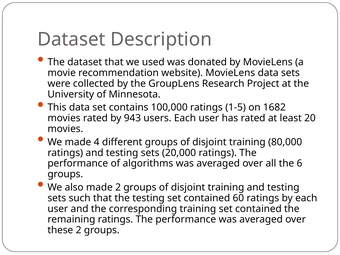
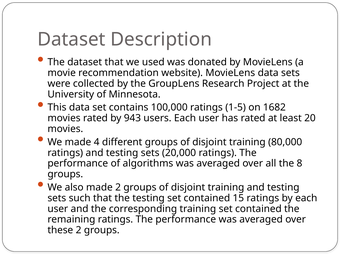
6: 6 -> 8
60: 60 -> 15
